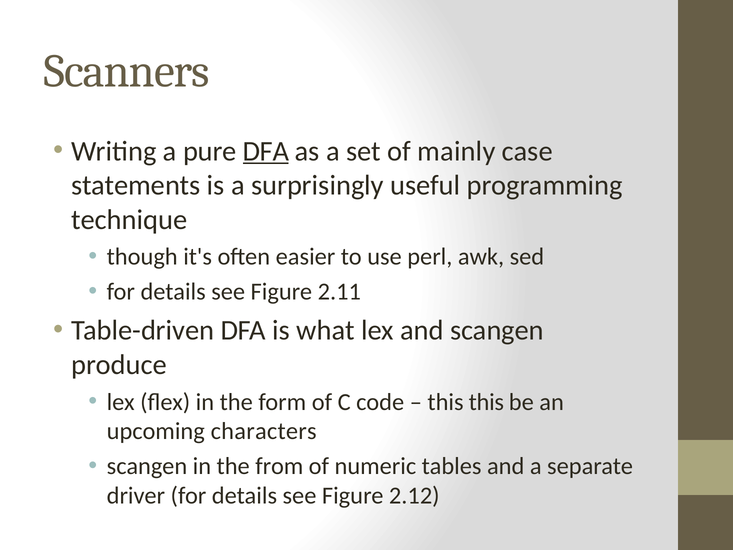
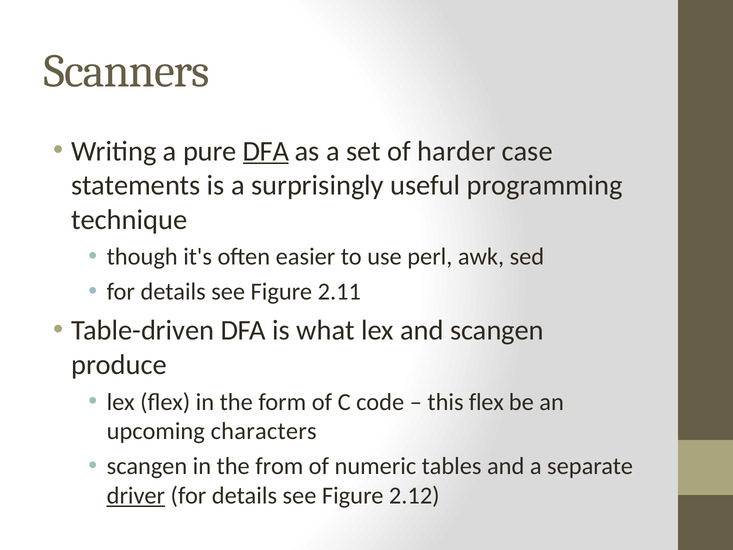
mainly: mainly -> harder
this this: this -> flex
driver underline: none -> present
